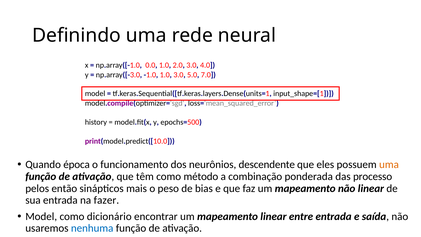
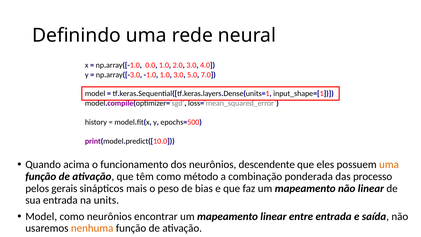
época: época -> acima
então: então -> gerais
fazer: fazer -> units
como dicionário: dicionário -> neurônios
nenhuma colour: blue -> orange
